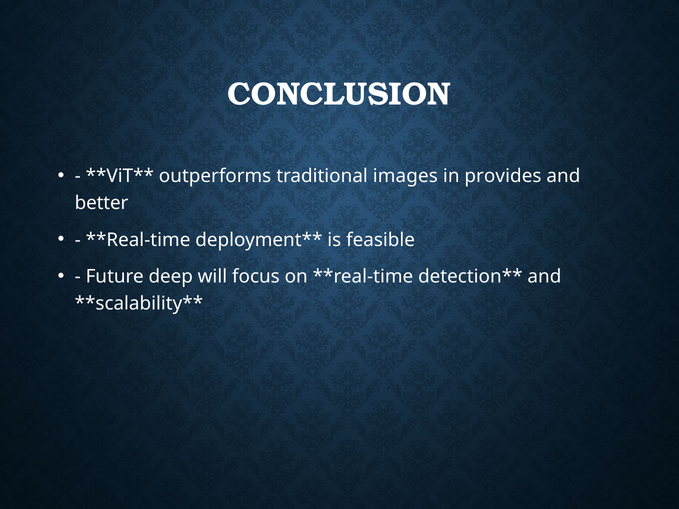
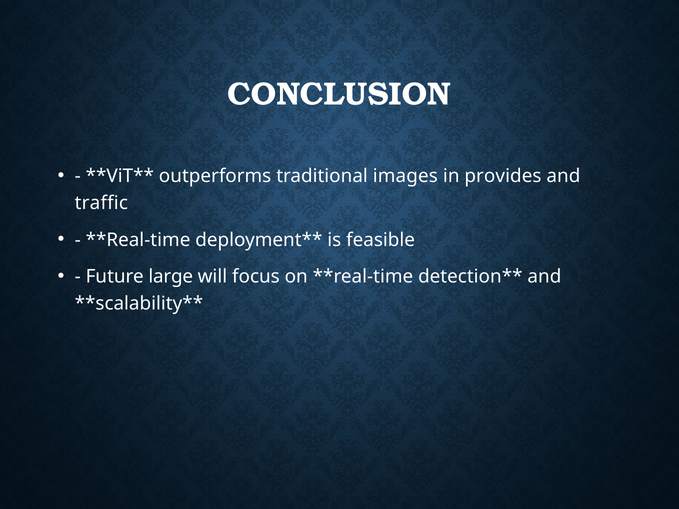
better: better -> traffic
deep: deep -> large
